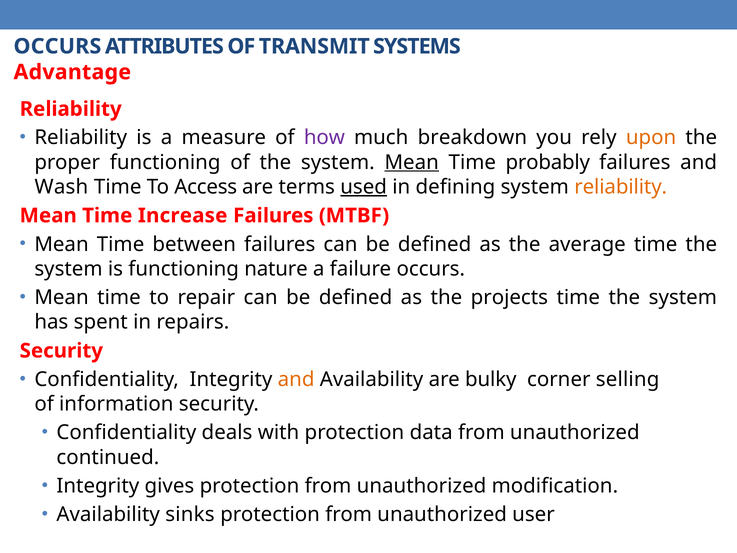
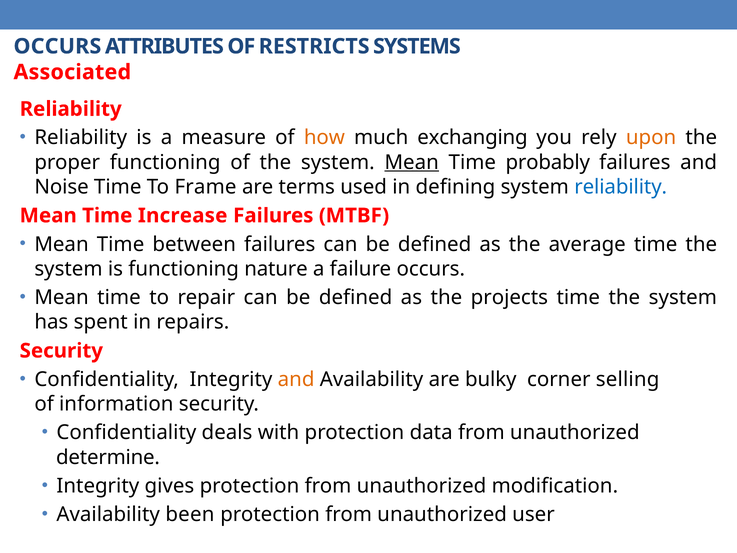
TRANSMIT: TRANSMIT -> RESTRICTS
Advantage: Advantage -> Associated
how colour: purple -> orange
breakdown: breakdown -> exchanging
Wash: Wash -> Noise
Access: Access -> Frame
used underline: present -> none
reliability at (621, 187) colour: orange -> blue
continued: continued -> determine
sinks: sinks -> been
